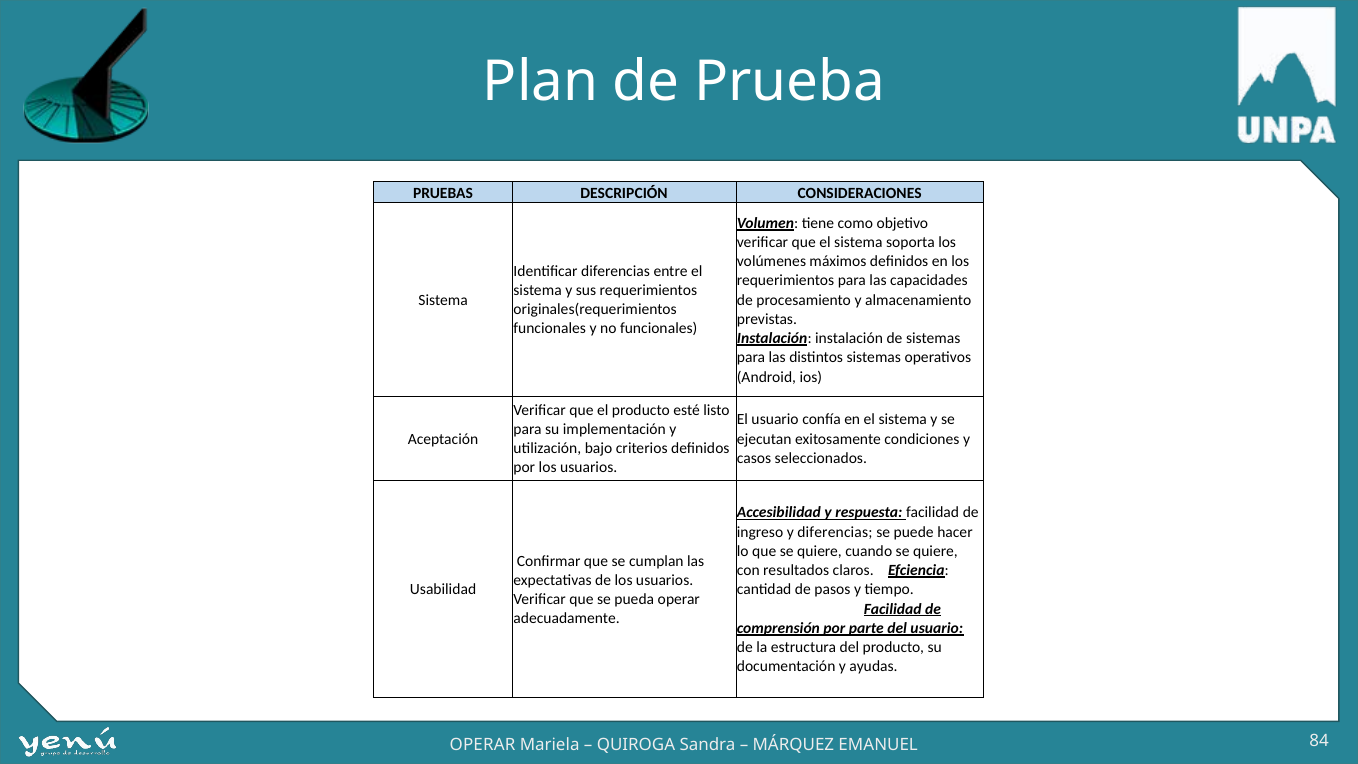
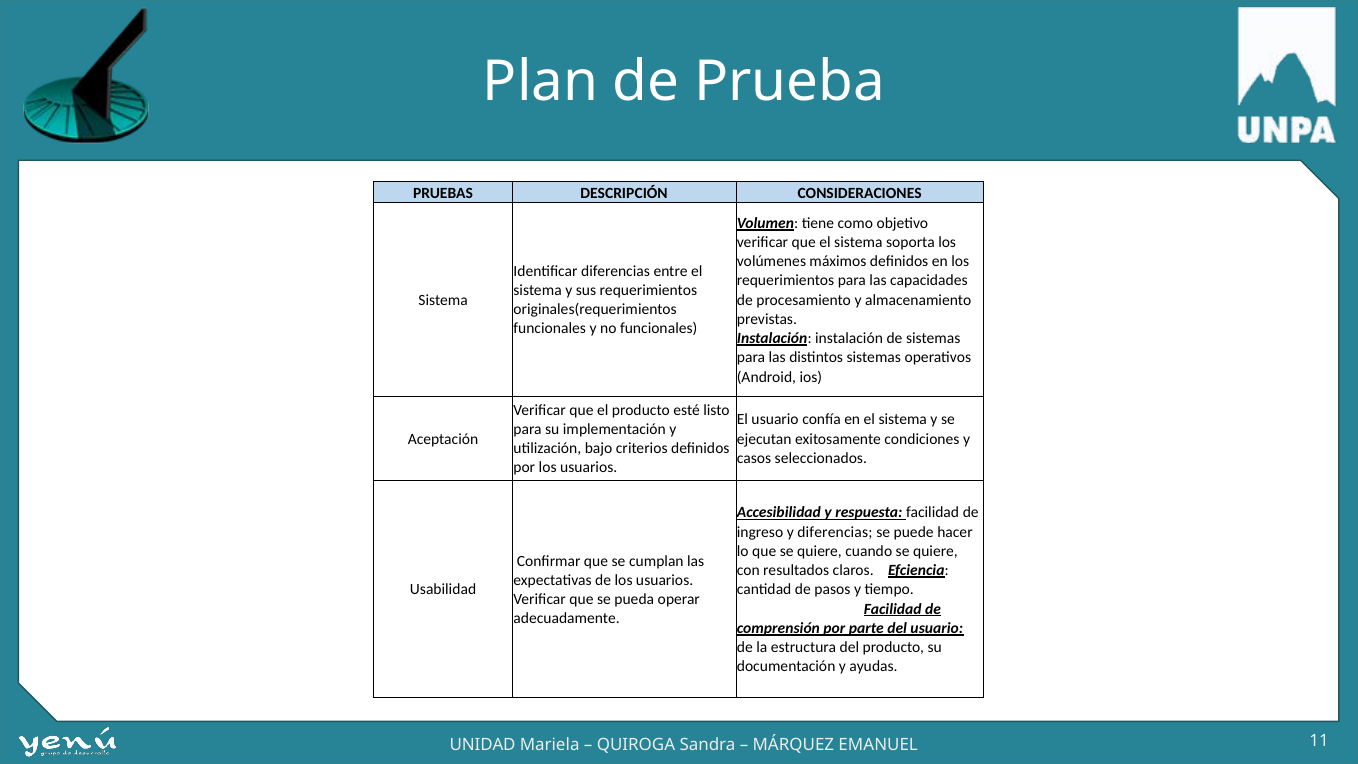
OPERAR at (482, 744): OPERAR -> UNIDAD
84: 84 -> 11
